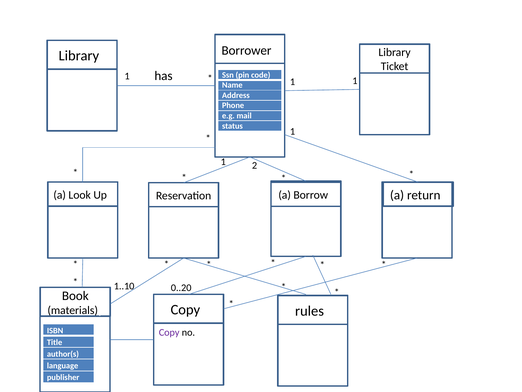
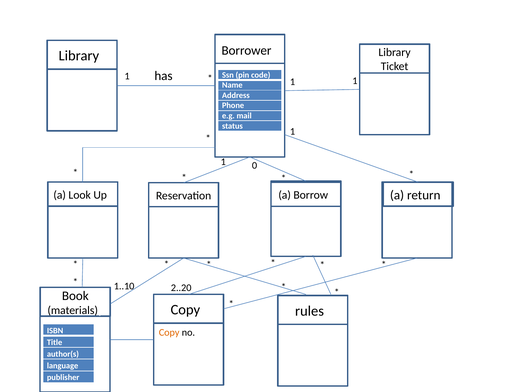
2: 2 -> 0
0..20: 0..20 -> 2..20
Copy colour: purple -> orange
